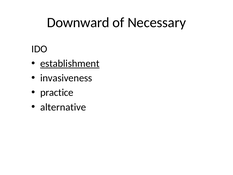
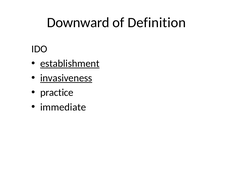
Necessary: Necessary -> Definition
invasiveness underline: none -> present
alternative: alternative -> immediate
